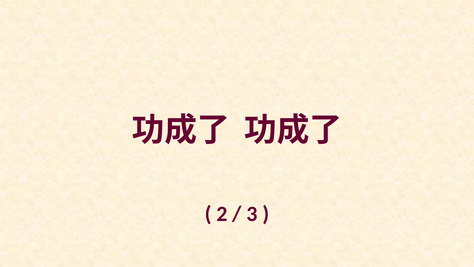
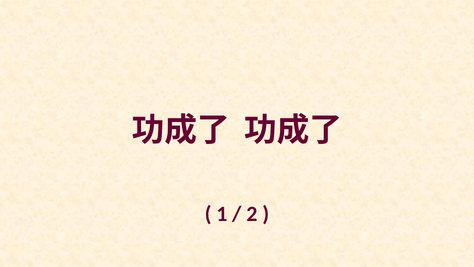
2: 2 -> 1
3: 3 -> 2
